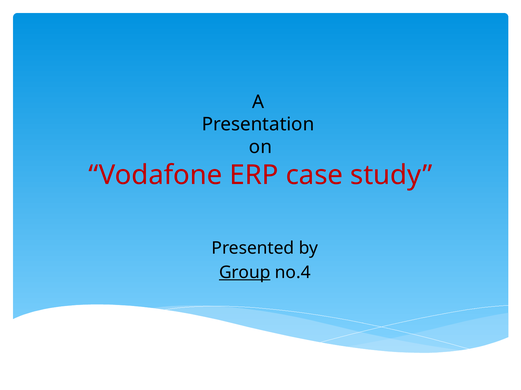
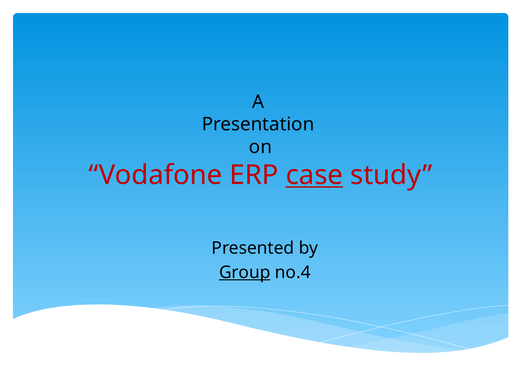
case underline: none -> present
